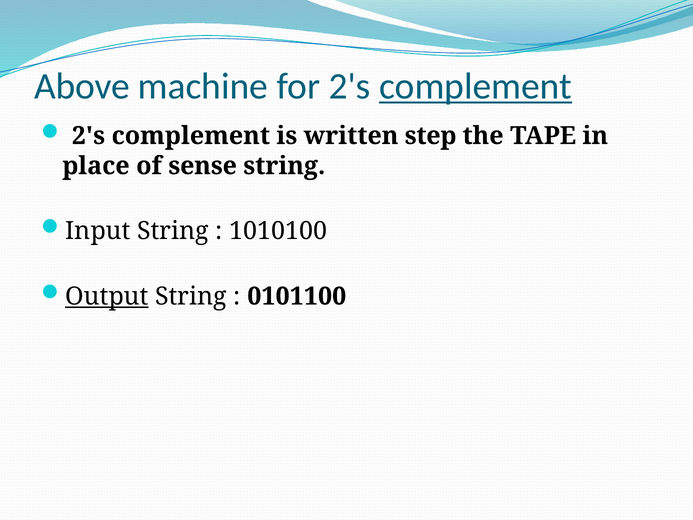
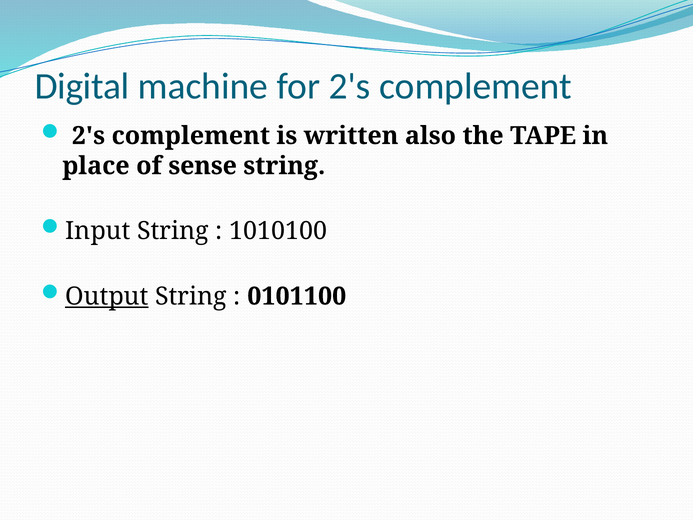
Above: Above -> Digital
complement at (475, 86) underline: present -> none
step: step -> also
